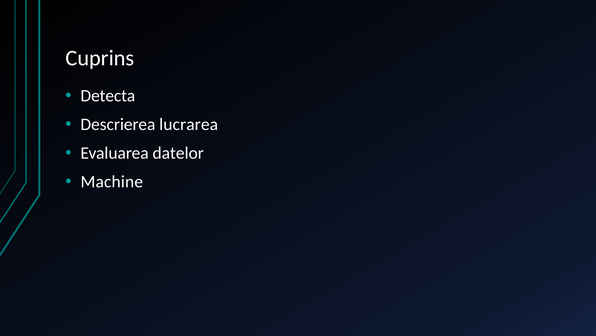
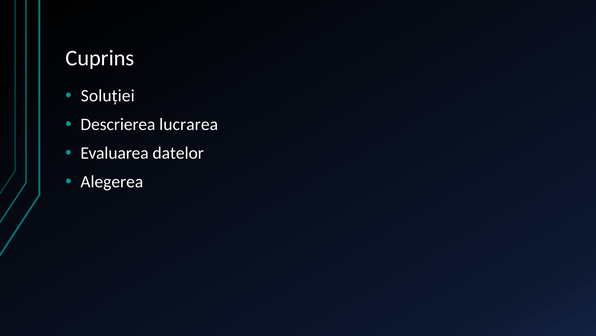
Detecta: Detecta -> Soluției
Machine: Machine -> Alegerea
